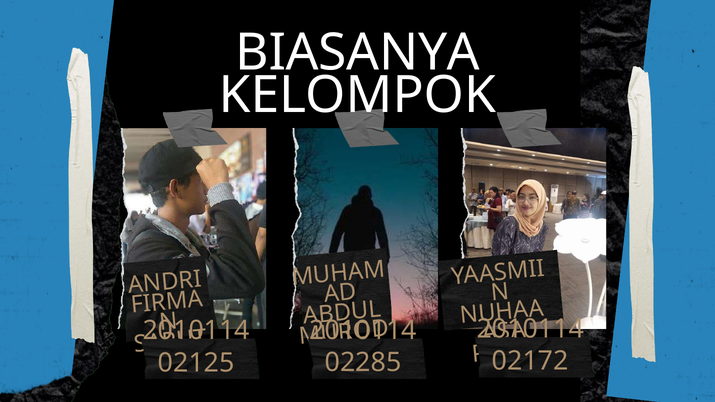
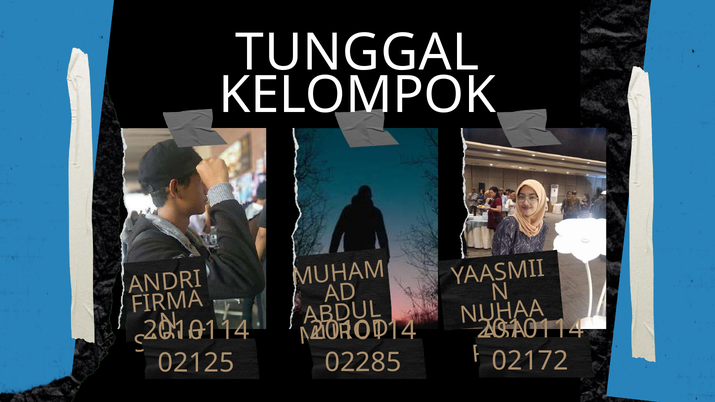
BIASANYA: BIASANYA -> TUNGGAL
